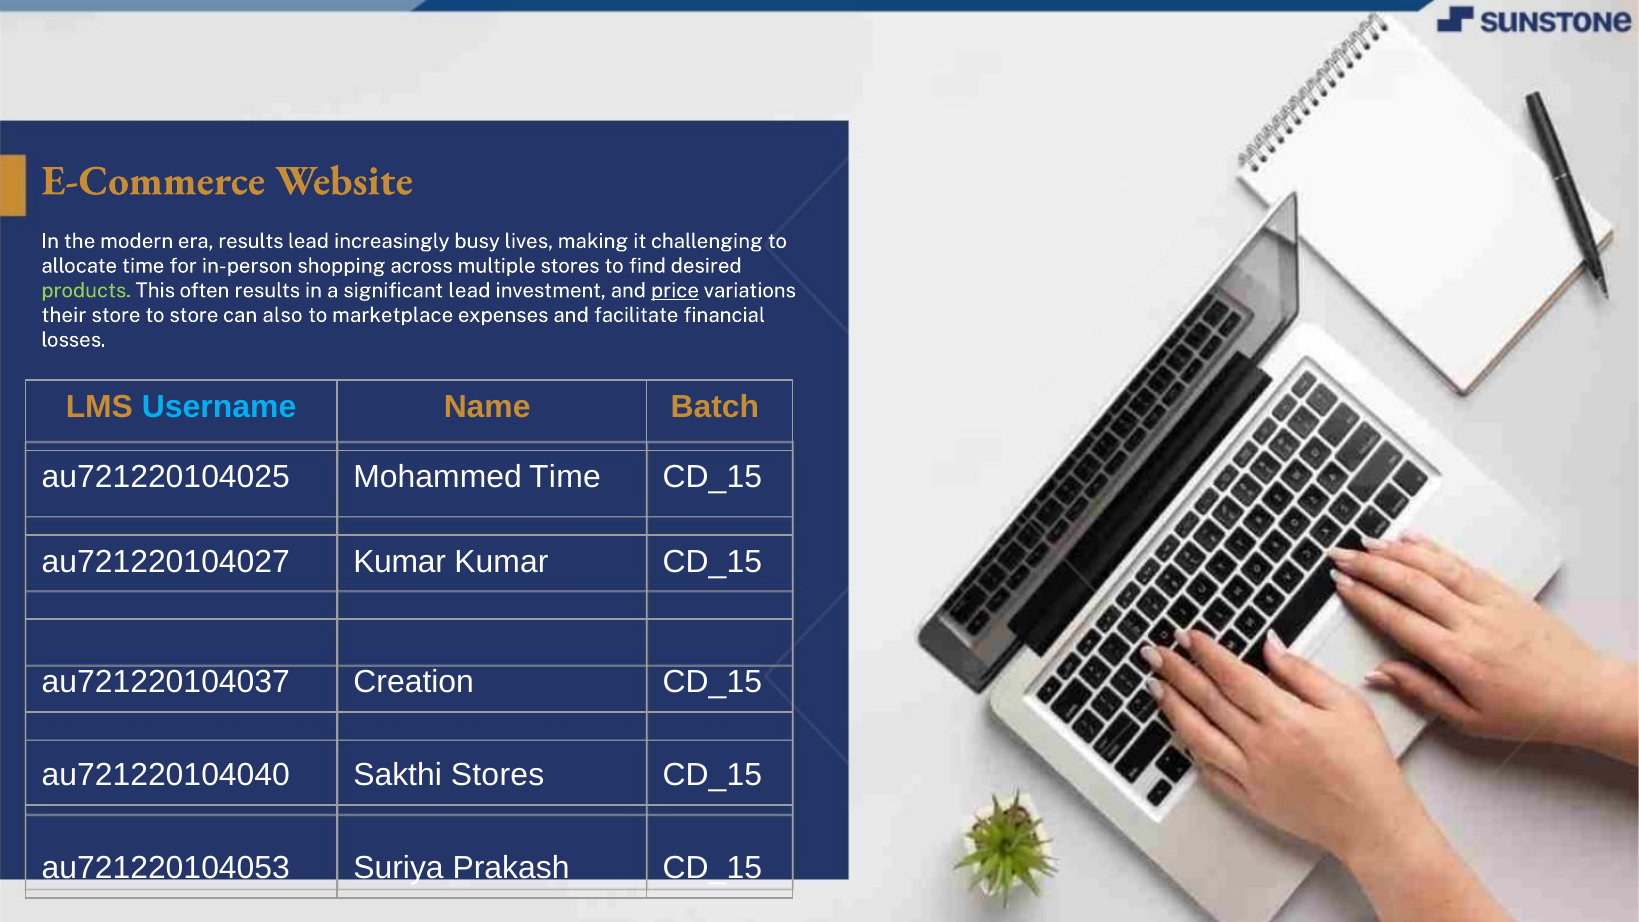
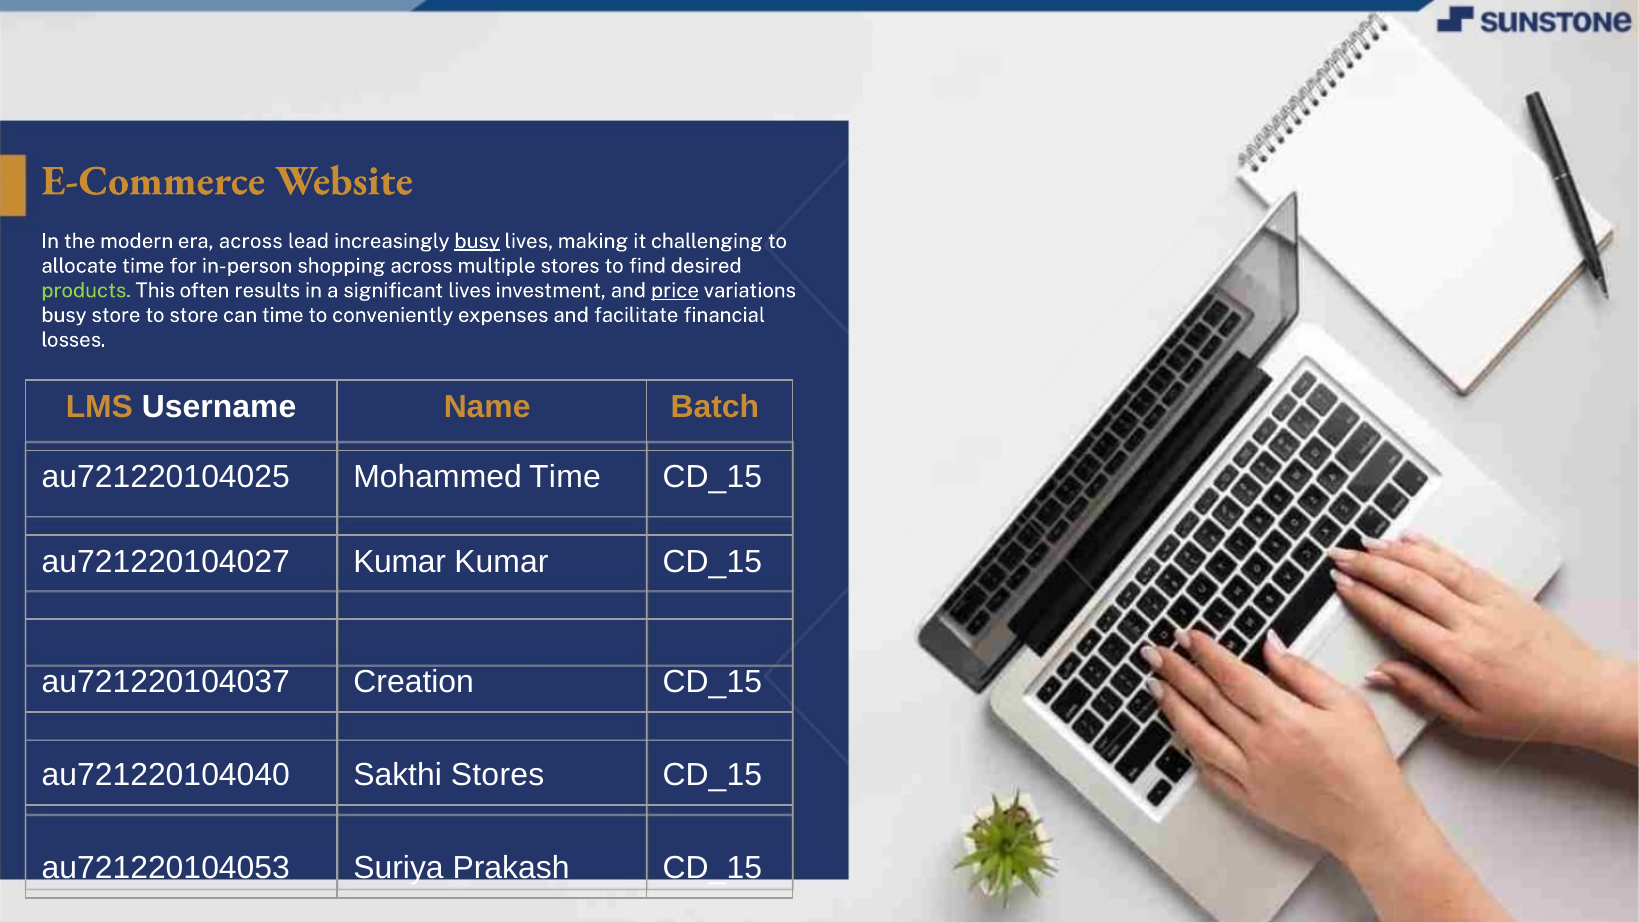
era results: results -> across
busy at (477, 241) underline: none -> present
significant lead: lead -> lives
their at (64, 315): their -> busy
can also: also -> time
marketplace: marketplace -> conveniently
Username colour: light blue -> white
